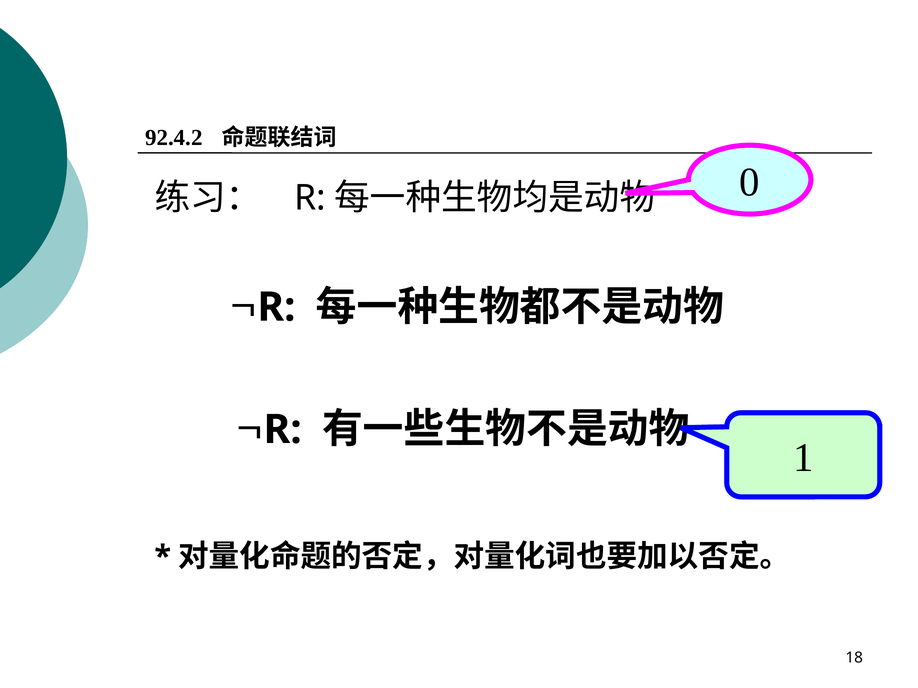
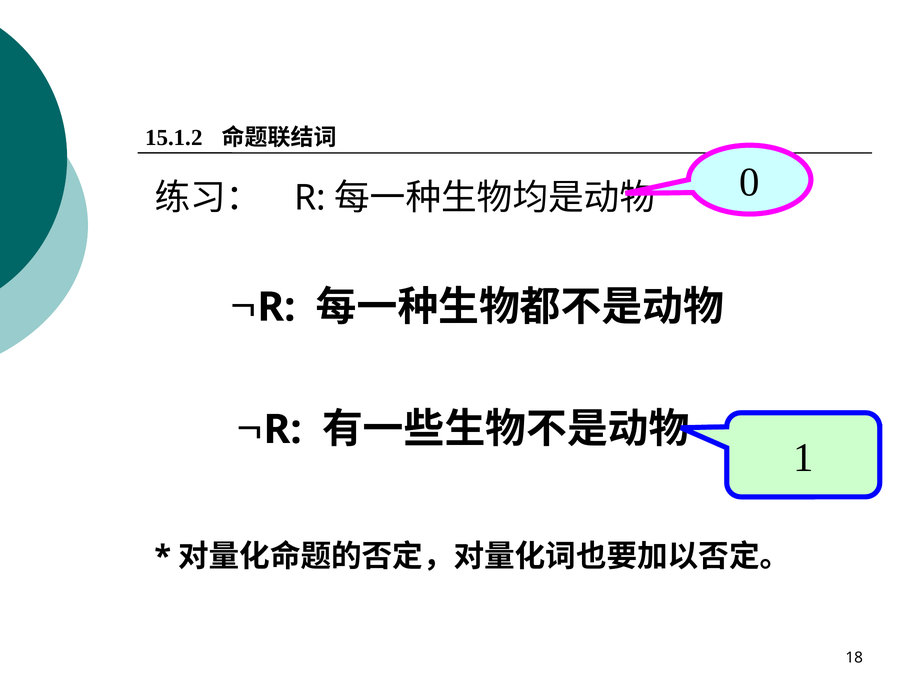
92.4.2: 92.4.2 -> 15.1.2
